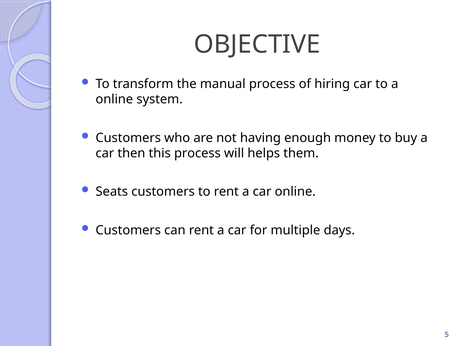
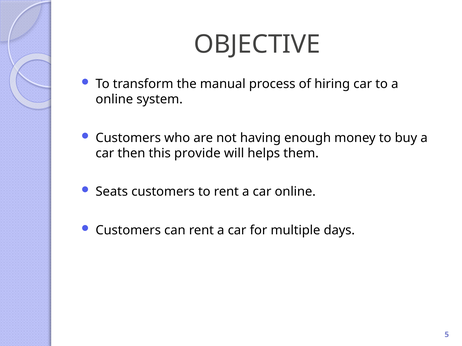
this process: process -> provide
